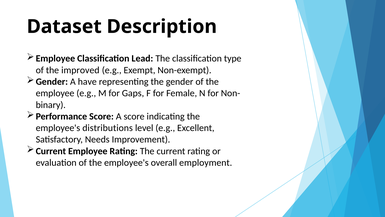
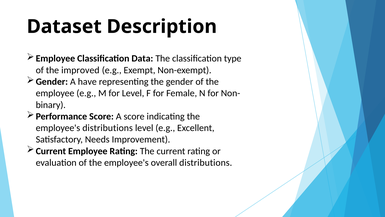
Lead: Lead -> Data
for Gaps: Gaps -> Level
overall employment: employment -> distributions
